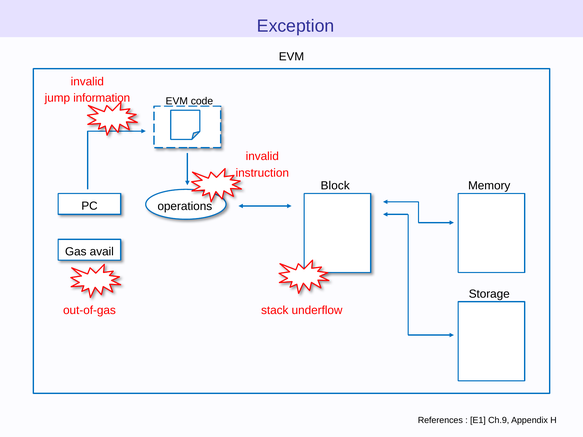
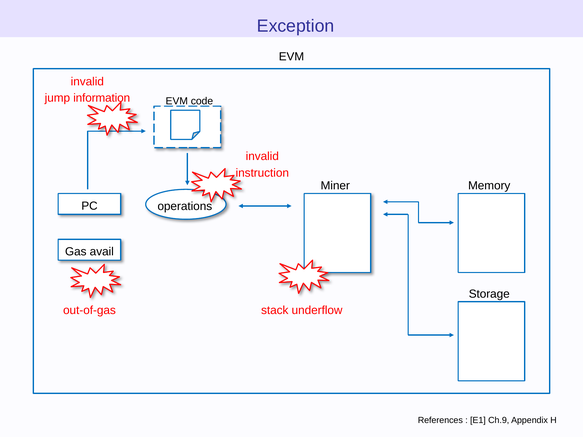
Block: Block -> Miner
